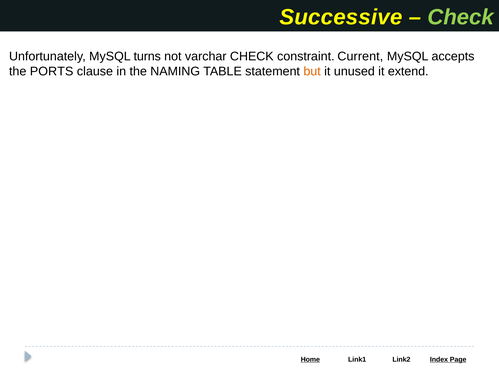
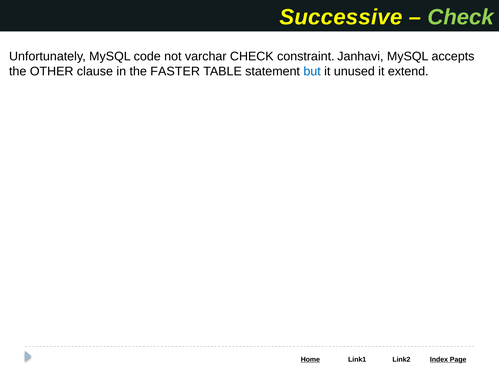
turns: turns -> code
Current: Current -> Janhavi
PORTS: PORTS -> OTHER
NAMING: NAMING -> FASTER
but colour: orange -> blue
